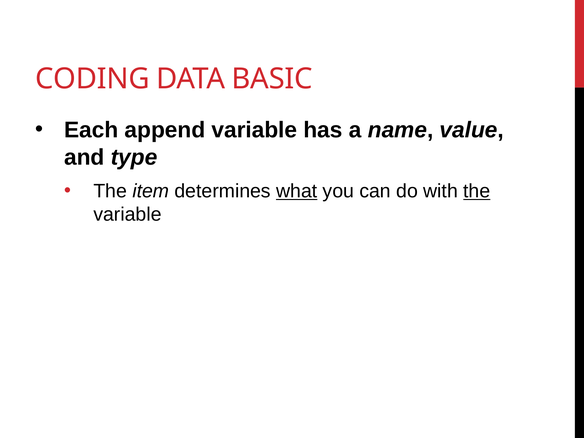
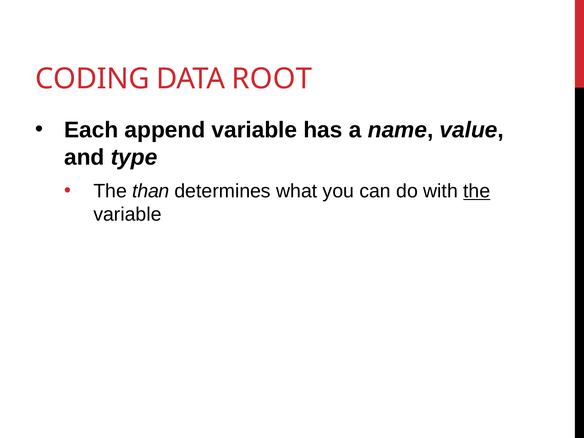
BASIC: BASIC -> ROOT
item: item -> than
what underline: present -> none
